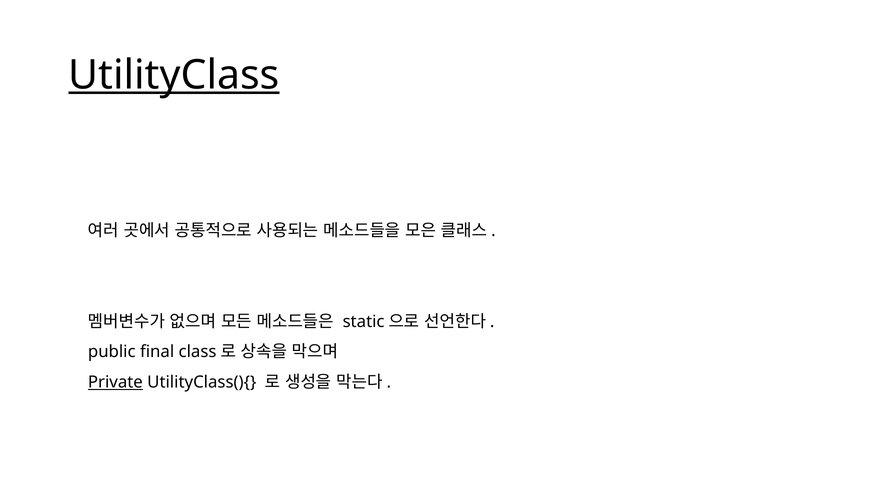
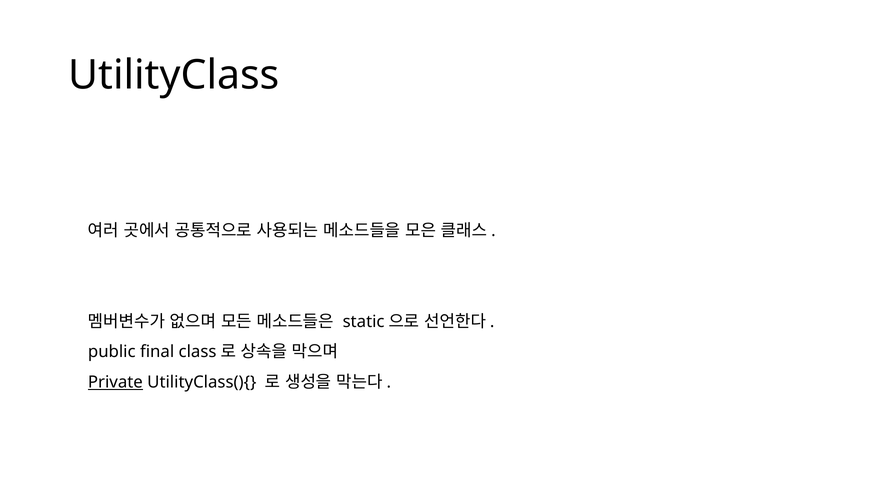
UtilityClass underline: present -> none
